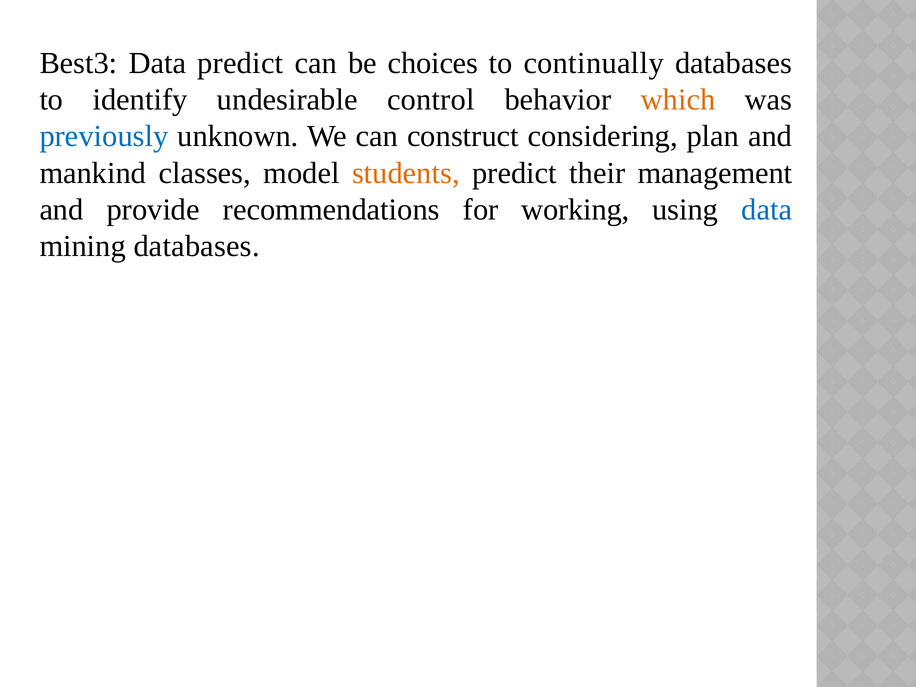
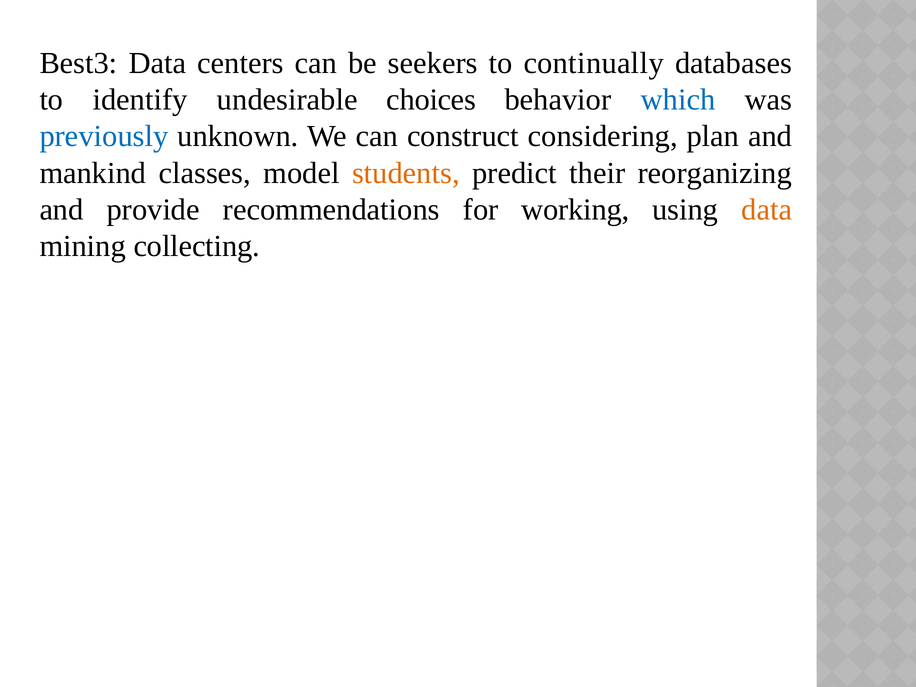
Data predict: predict -> centers
choices: choices -> seekers
control: control -> choices
which colour: orange -> blue
management: management -> reorganizing
data at (767, 210) colour: blue -> orange
mining databases: databases -> collecting
